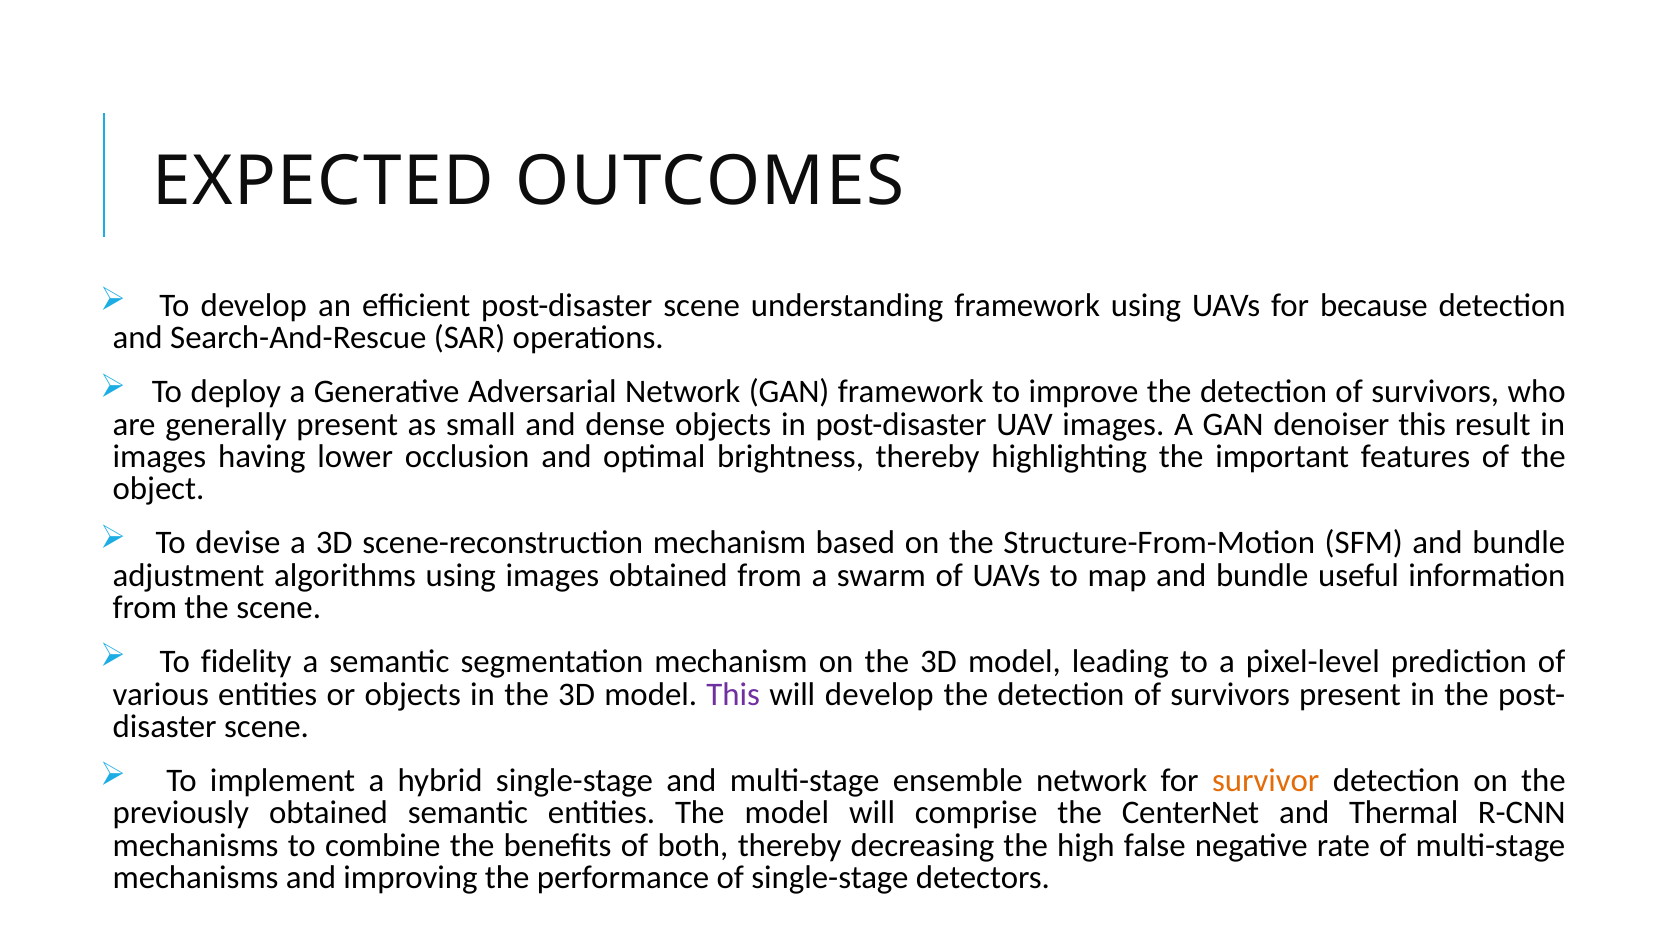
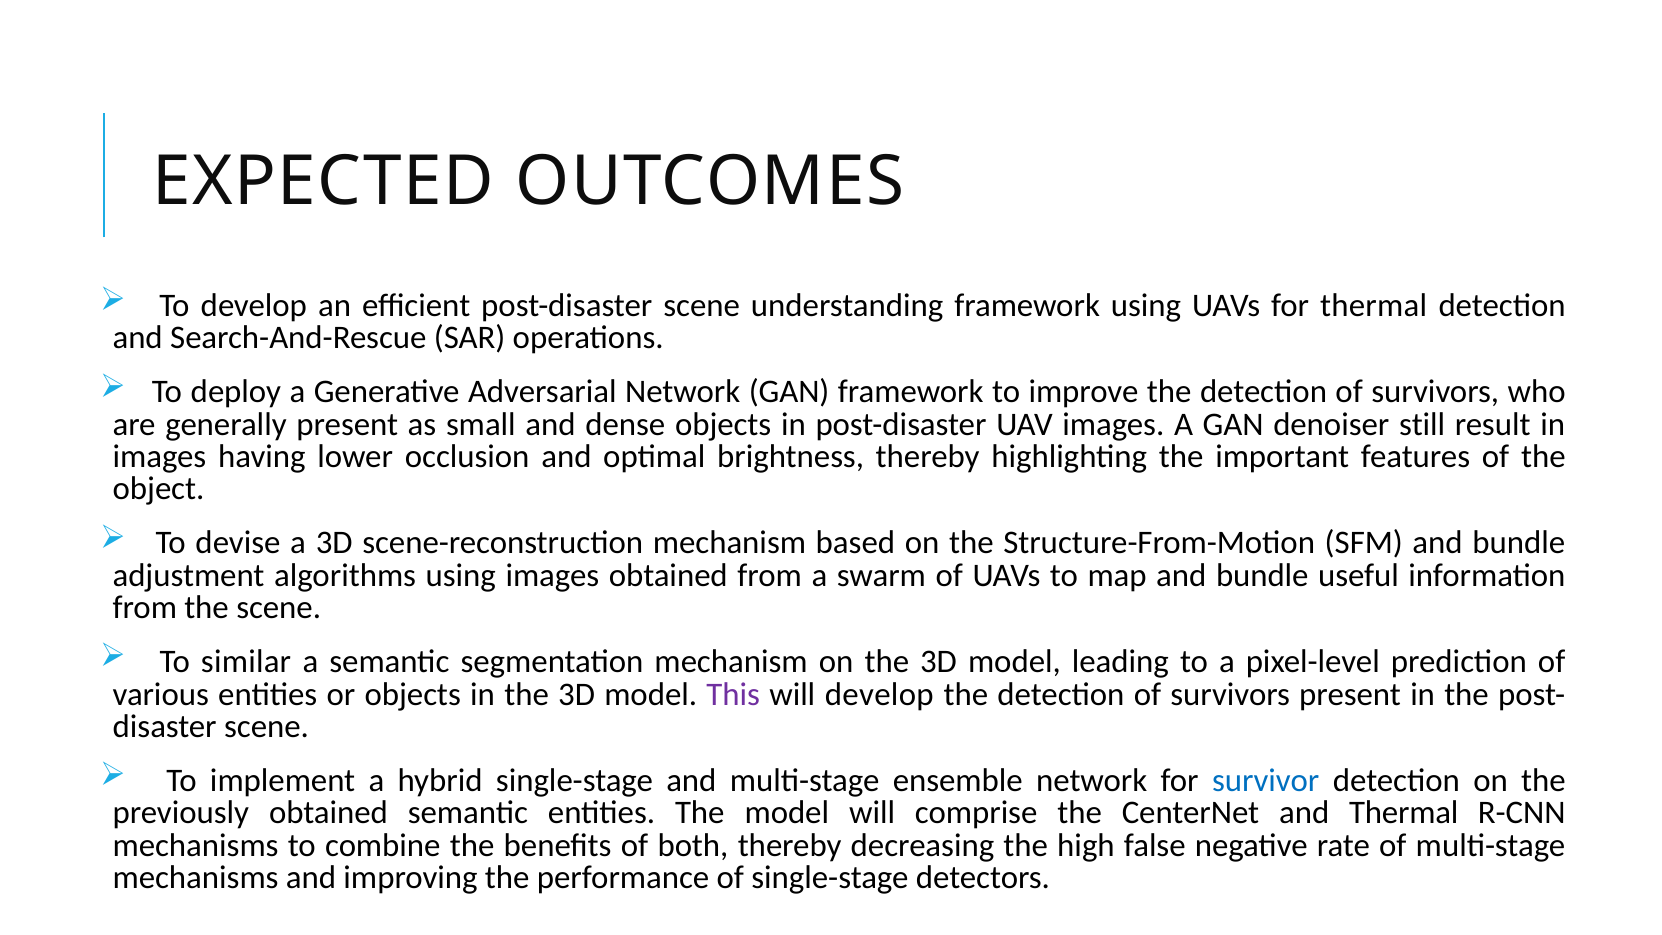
for because: because -> thermal
denoiser this: this -> still
fidelity: fidelity -> similar
survivor colour: orange -> blue
